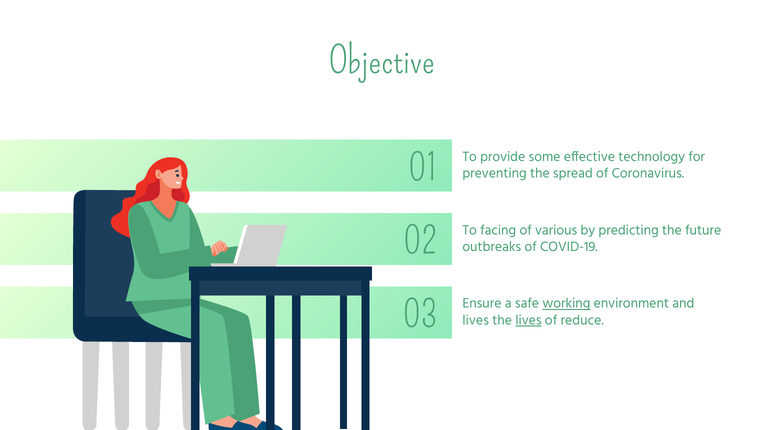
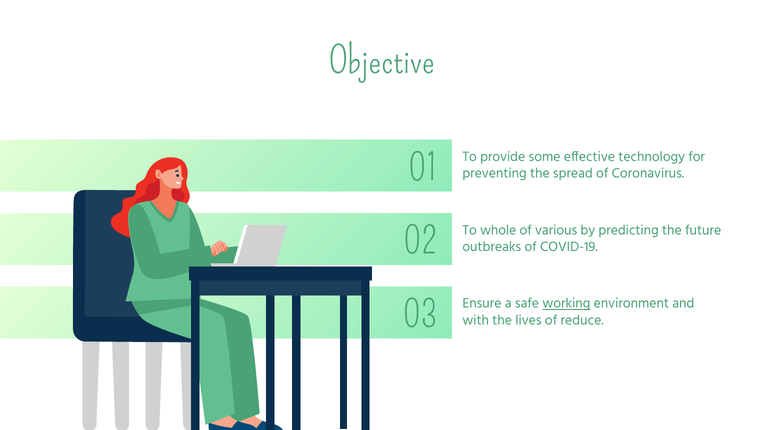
facing: facing -> whole
lives at (476, 320): lives -> with
lives at (528, 320) underline: present -> none
